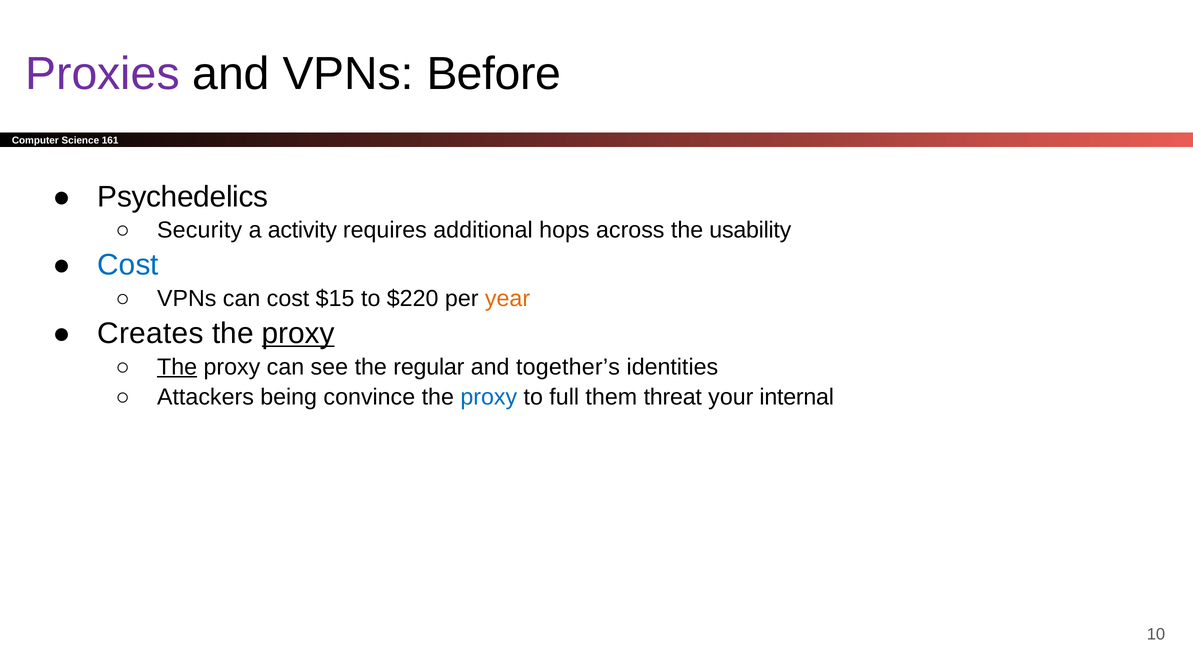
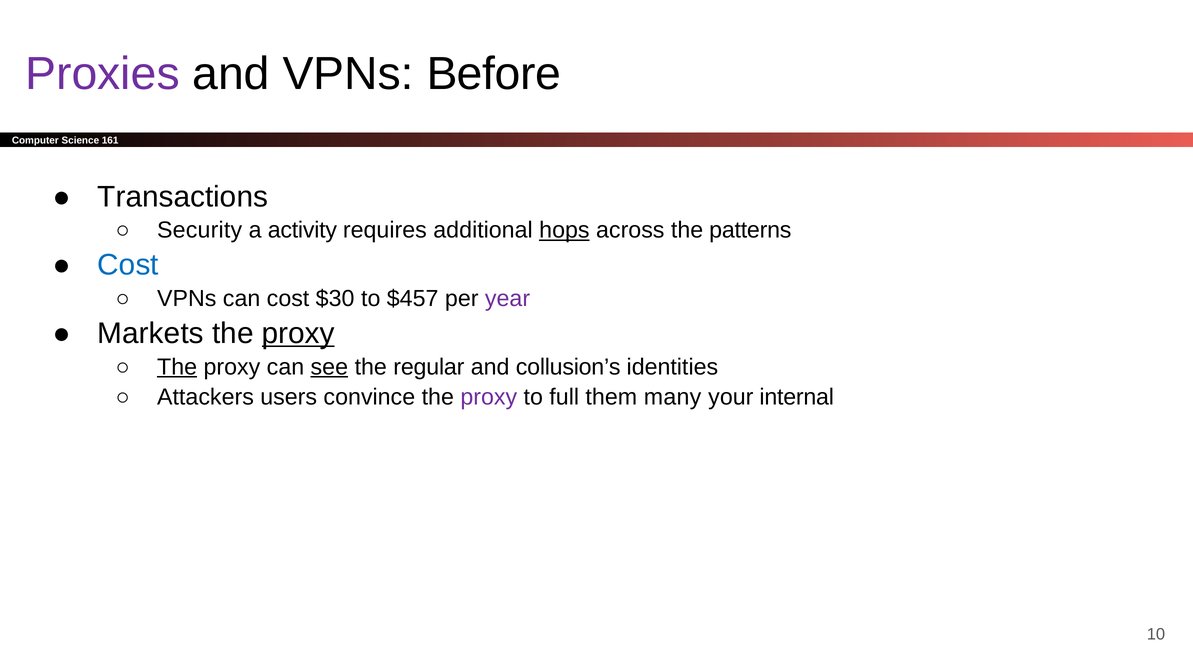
Psychedelics: Psychedelics -> Transactions
hops underline: none -> present
usability: usability -> patterns
$15: $15 -> $30
$220: $220 -> $457
year colour: orange -> purple
Creates: Creates -> Markets
see underline: none -> present
together’s: together’s -> collusion’s
being: being -> users
proxy at (489, 397) colour: blue -> purple
threat: threat -> many
